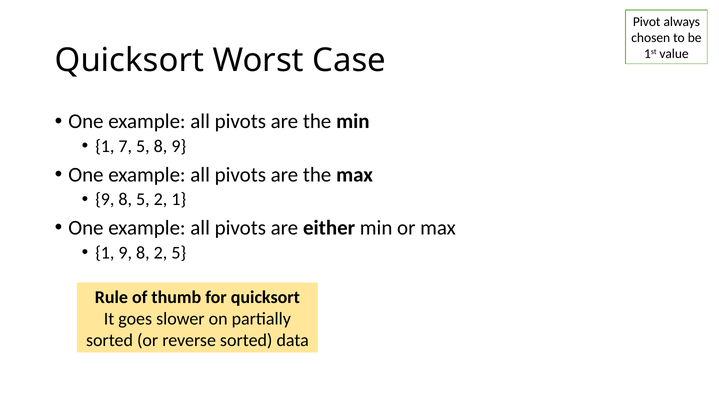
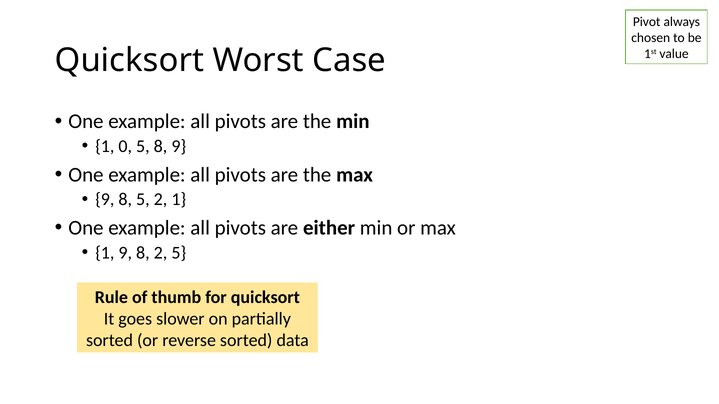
7: 7 -> 0
